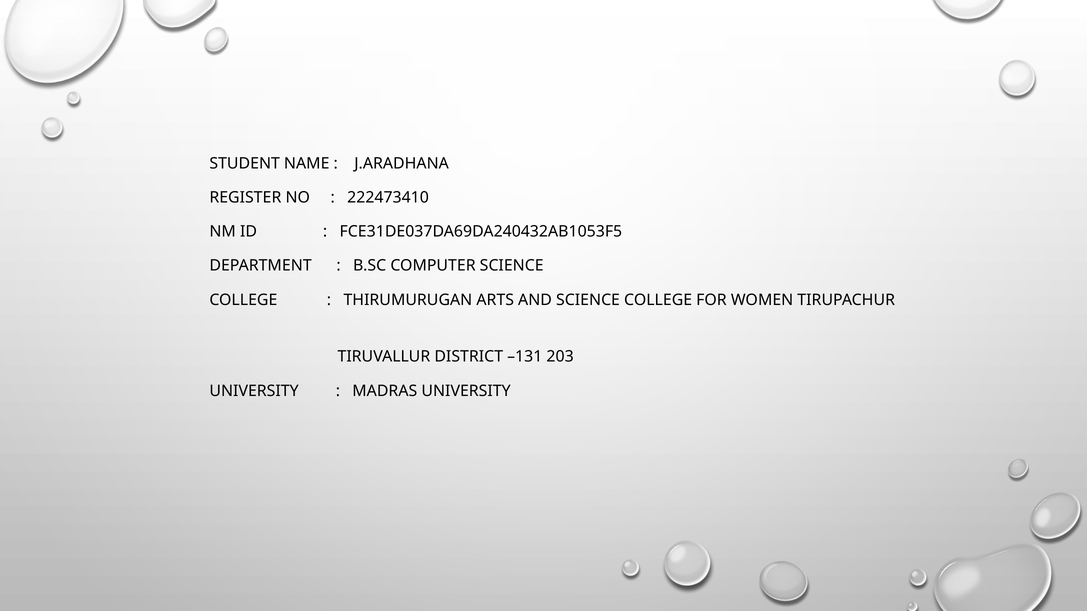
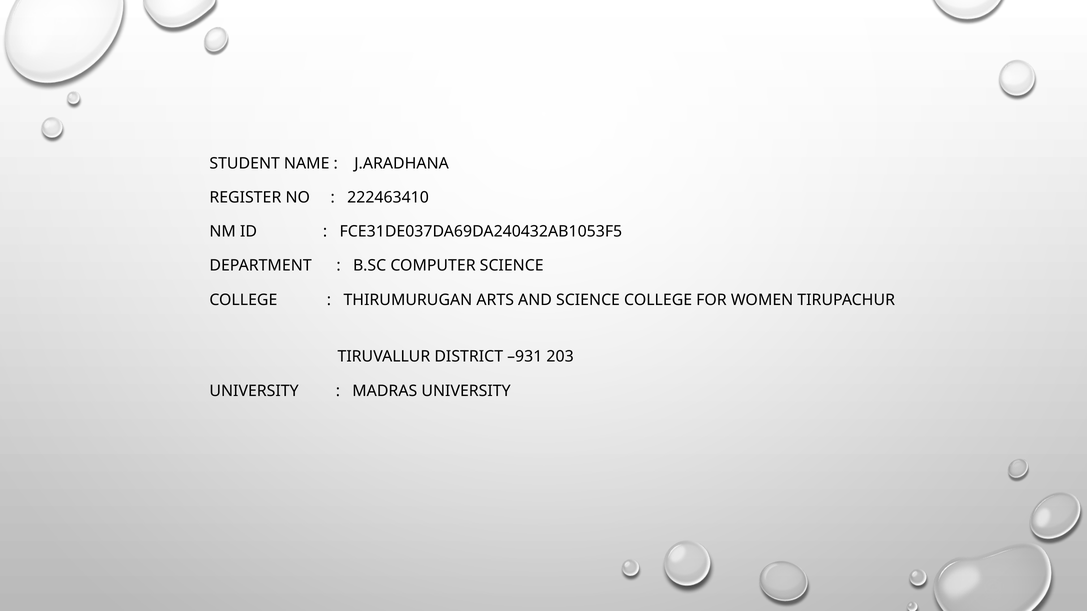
222473410: 222473410 -> 222463410
–131: –131 -> –931
